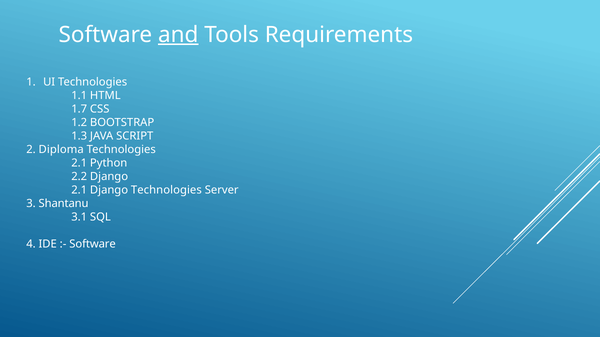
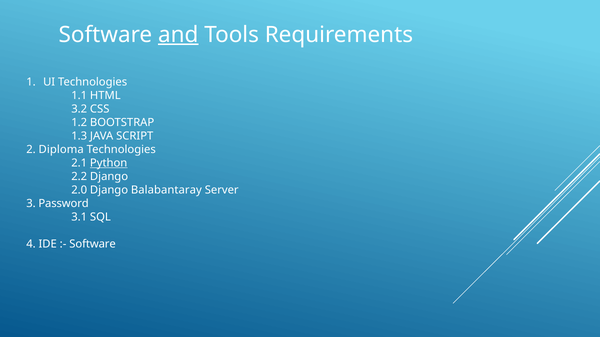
1.7: 1.7 -> 3.2
Python underline: none -> present
2.1 at (79, 190): 2.1 -> 2.0
Django Technologies: Technologies -> Balabantaray
Shantanu: Shantanu -> Password
